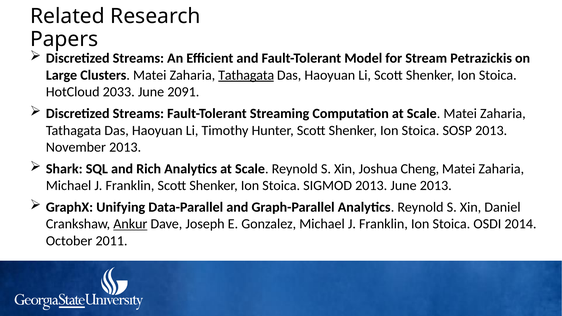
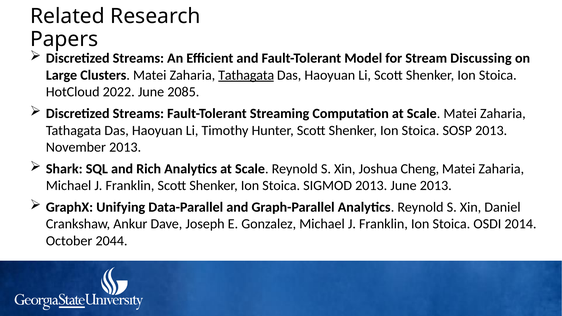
Petrazickis: Petrazickis -> Discussing
2033: 2033 -> 2022
2091: 2091 -> 2085
Ankur underline: present -> none
2011: 2011 -> 2044
